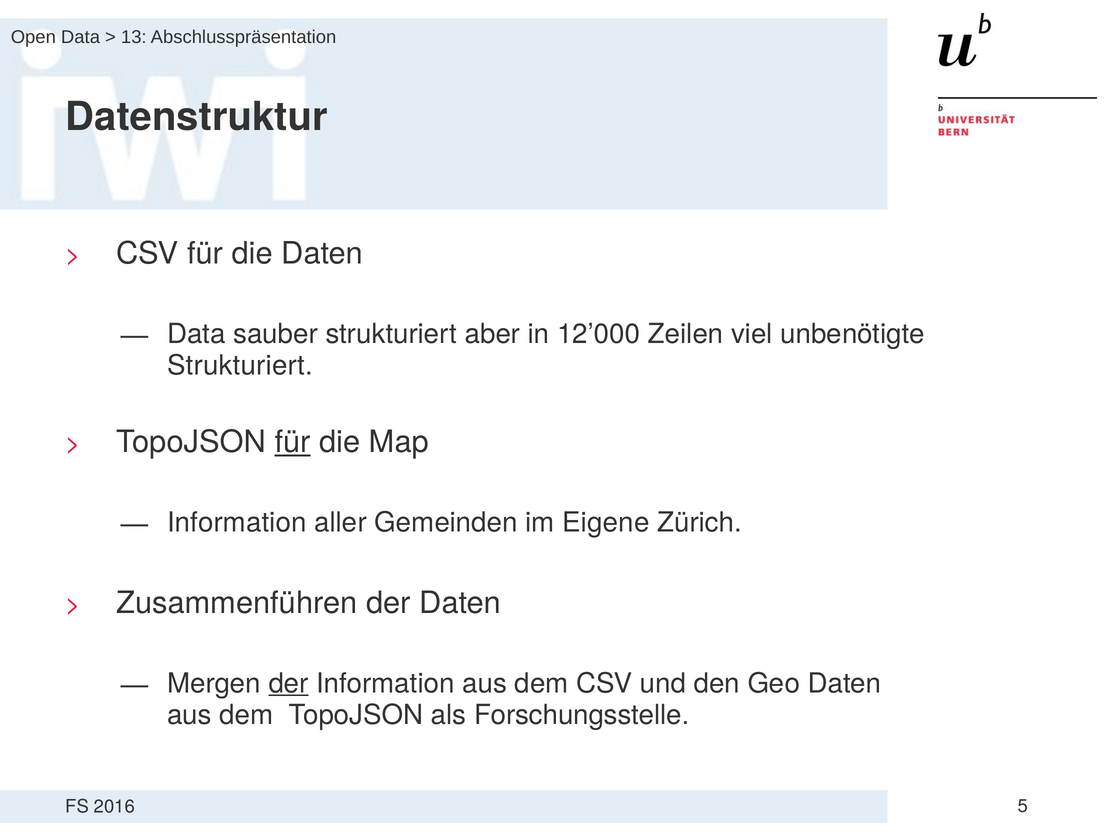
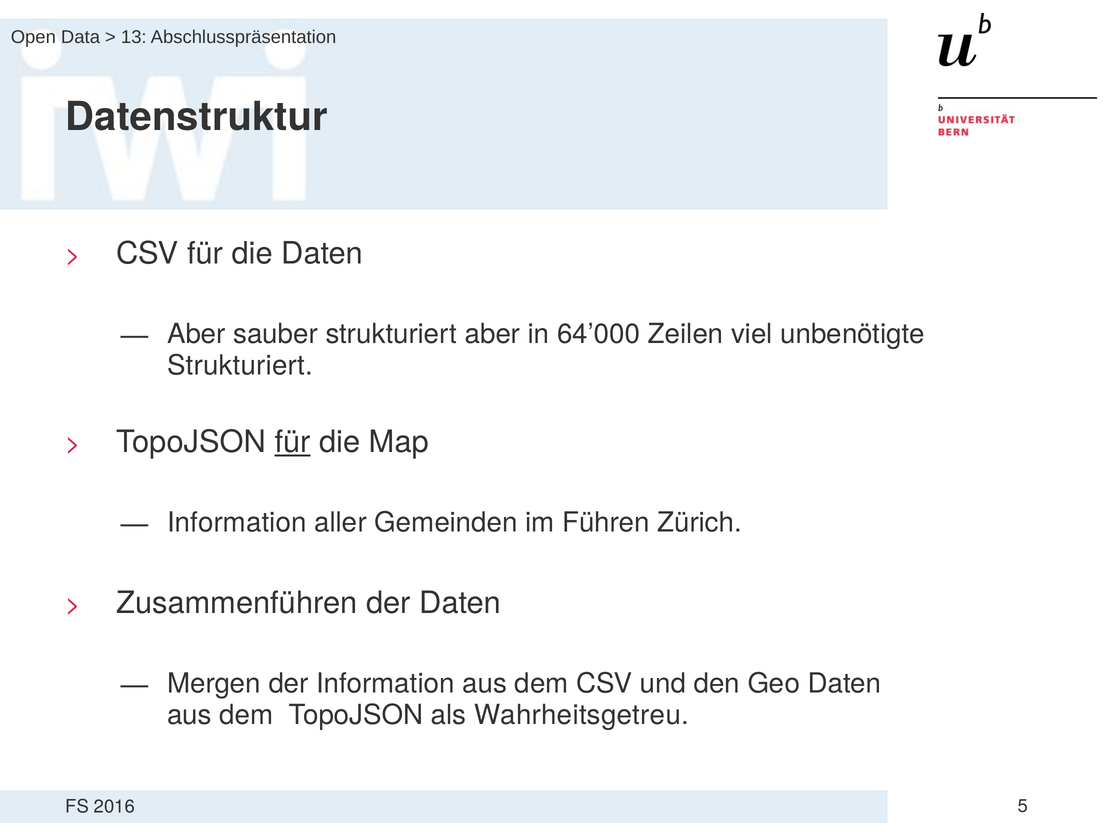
Data at (196, 334): Data -> Aber
12’000: 12’000 -> 64’000
Eigene: Eigene -> Führen
der at (289, 683) underline: present -> none
Forschungsstelle: Forschungsstelle -> Wahrheitsgetreu
